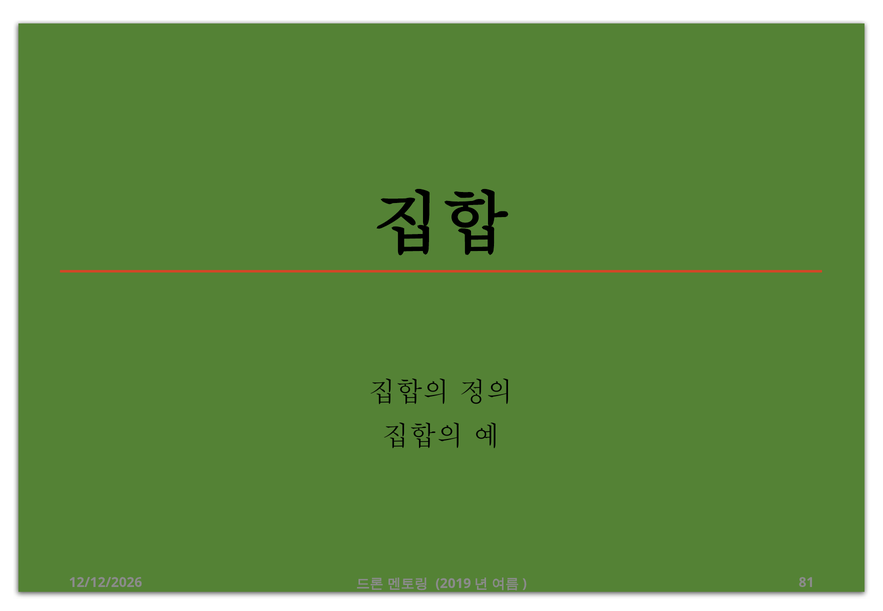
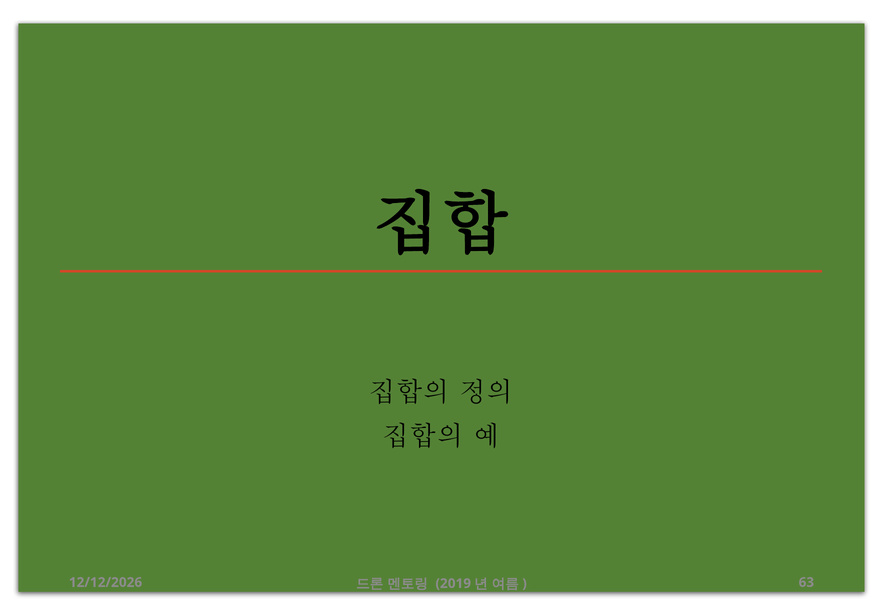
81: 81 -> 63
